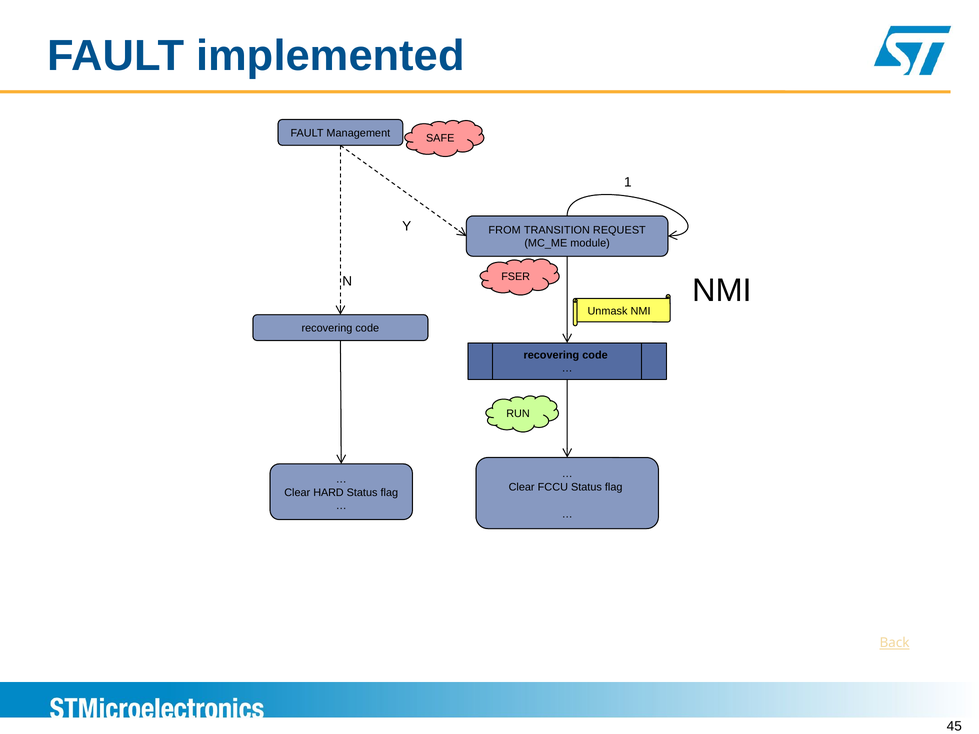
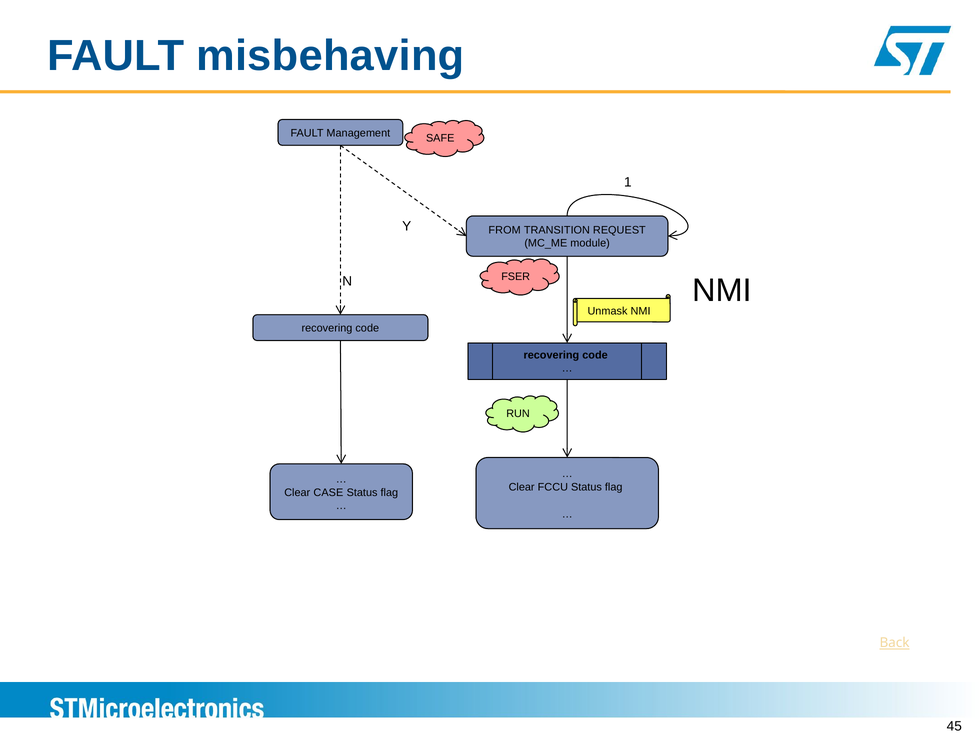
implemented: implemented -> misbehaving
HARD: HARD -> CASE
